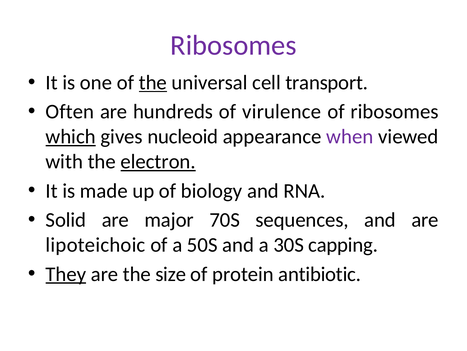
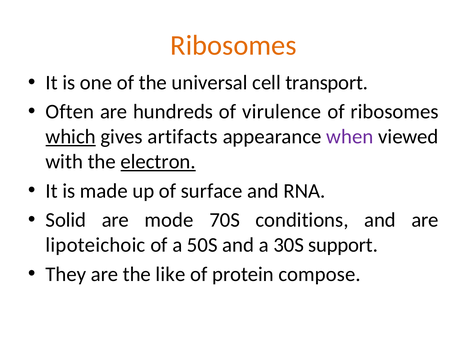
Ribosomes at (233, 45) colour: purple -> orange
the at (153, 82) underline: present -> none
nucleoid: nucleoid -> artifacts
biology: biology -> surface
major: major -> mode
sequences: sequences -> conditions
capping: capping -> support
They underline: present -> none
size: size -> like
antibiotic: antibiotic -> compose
